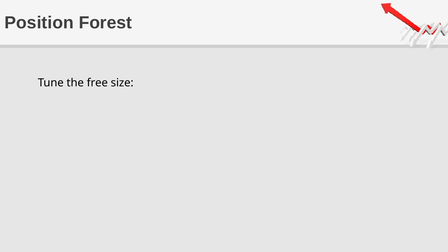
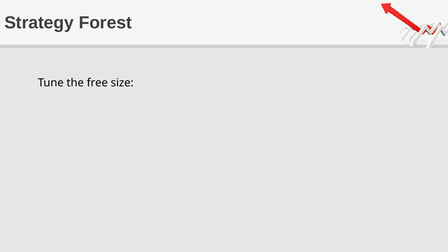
Position: Position -> Strategy
